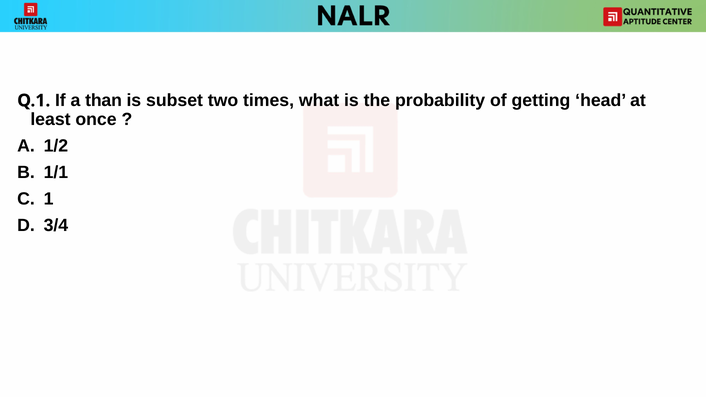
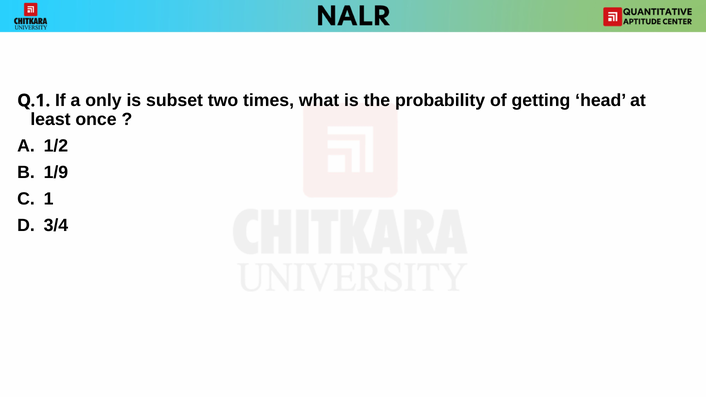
than: than -> only
1/1: 1/1 -> 1/9
